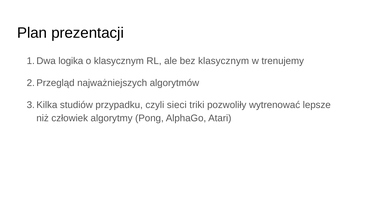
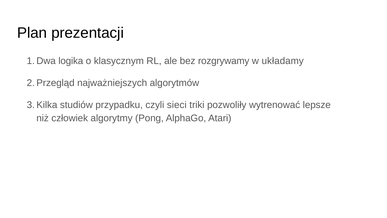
bez klasycznym: klasycznym -> rozgrywamy
trenujemy: trenujemy -> układamy
